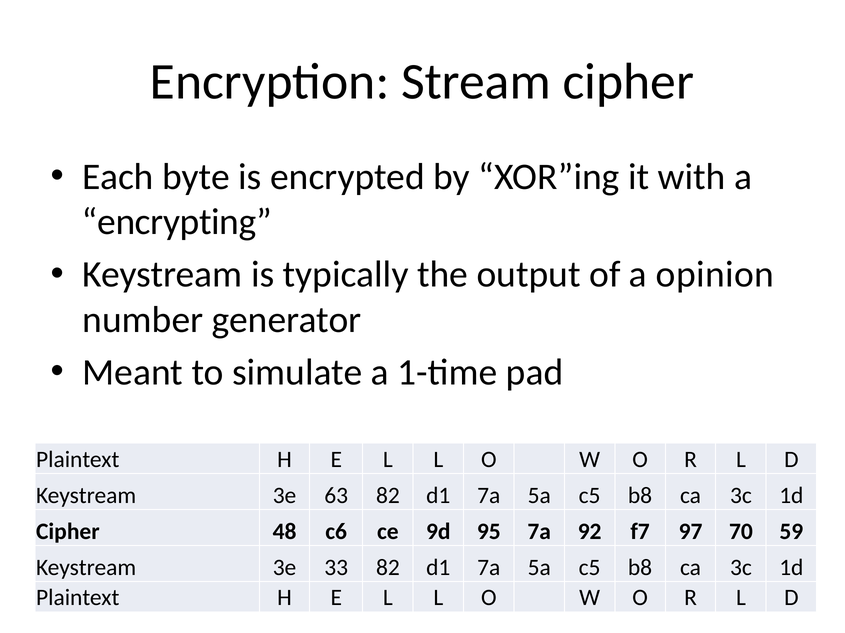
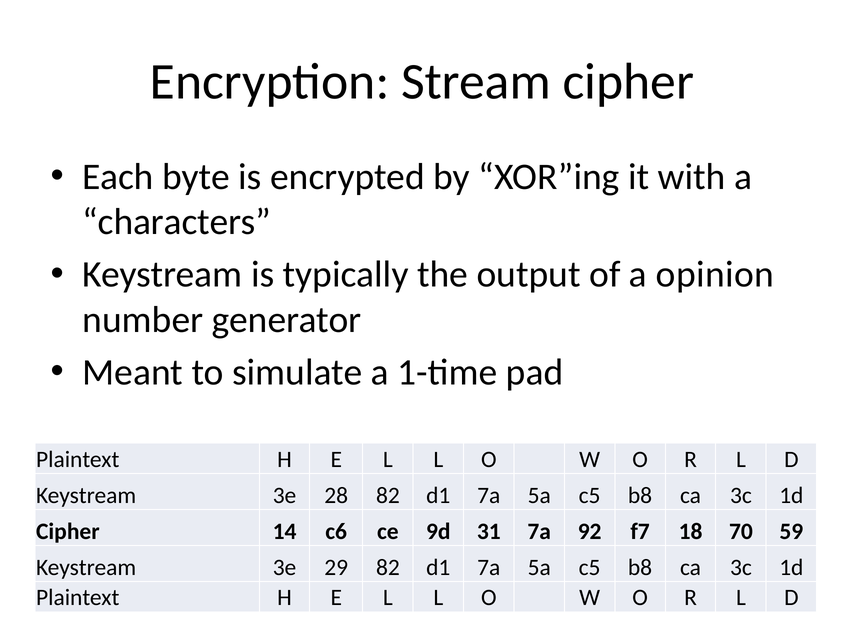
encrypting: encrypting -> characters
63: 63 -> 28
48: 48 -> 14
95: 95 -> 31
97: 97 -> 18
33: 33 -> 29
